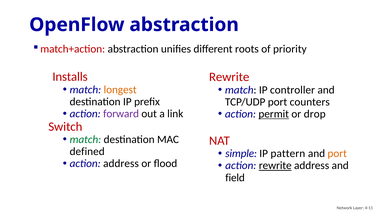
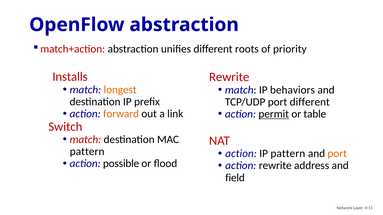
controller: controller -> behaviors
port counters: counters -> different
forward colour: purple -> orange
drop: drop -> table
match at (85, 140) colour: green -> red
defined at (87, 152): defined -> pattern
simple at (241, 154): simple -> action
action address: address -> possible
rewrite at (275, 166) underline: present -> none
